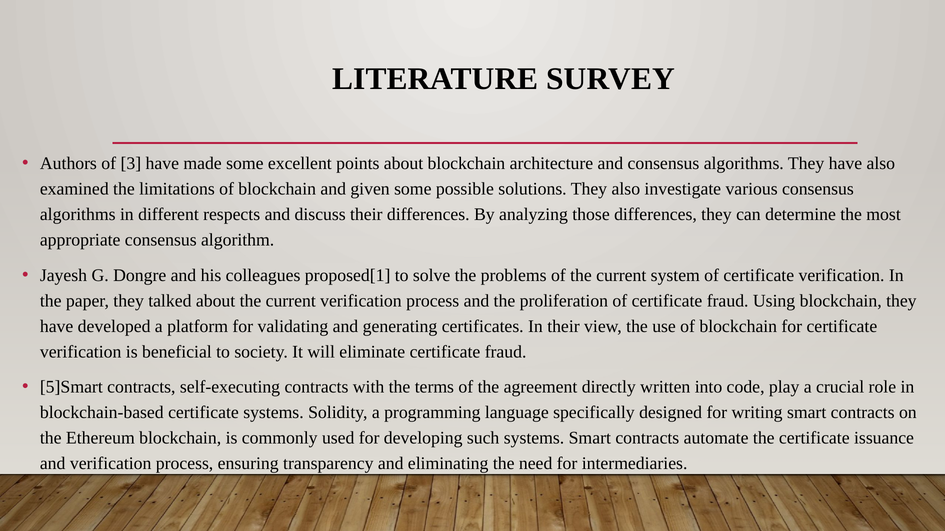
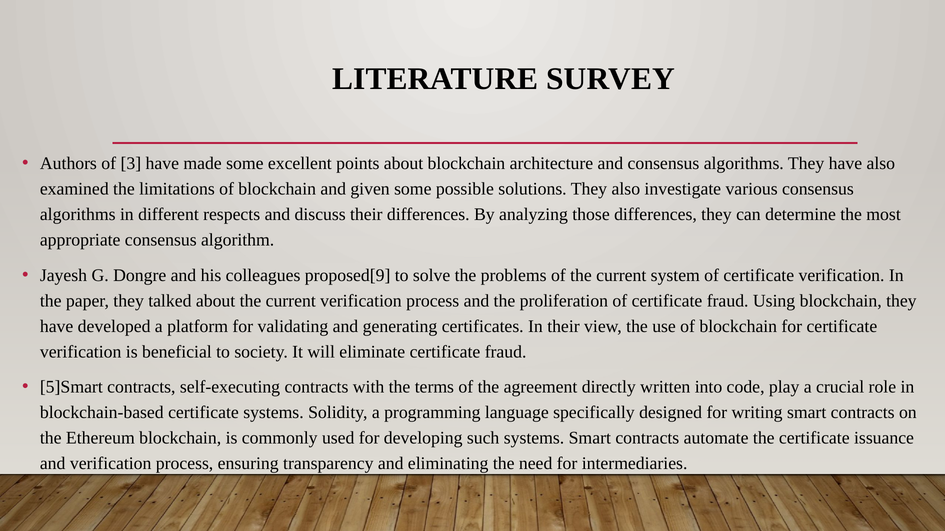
proposed[1: proposed[1 -> proposed[9
